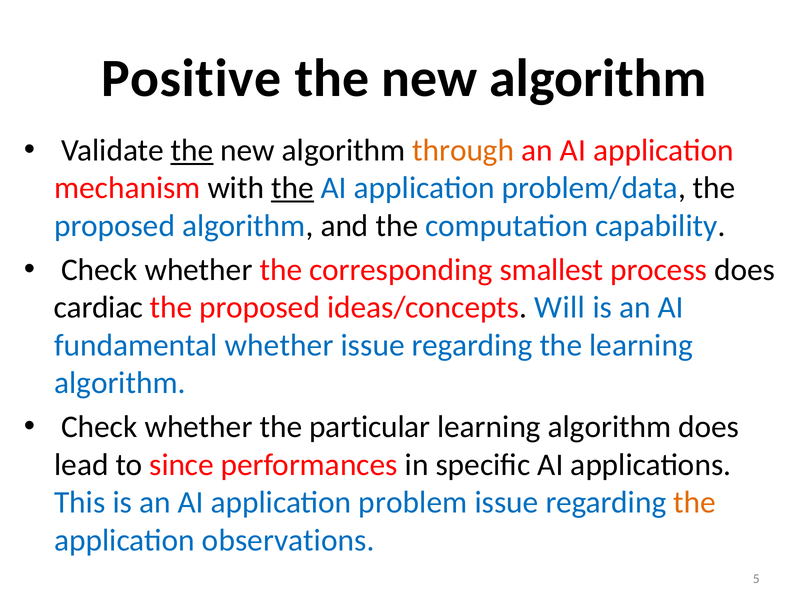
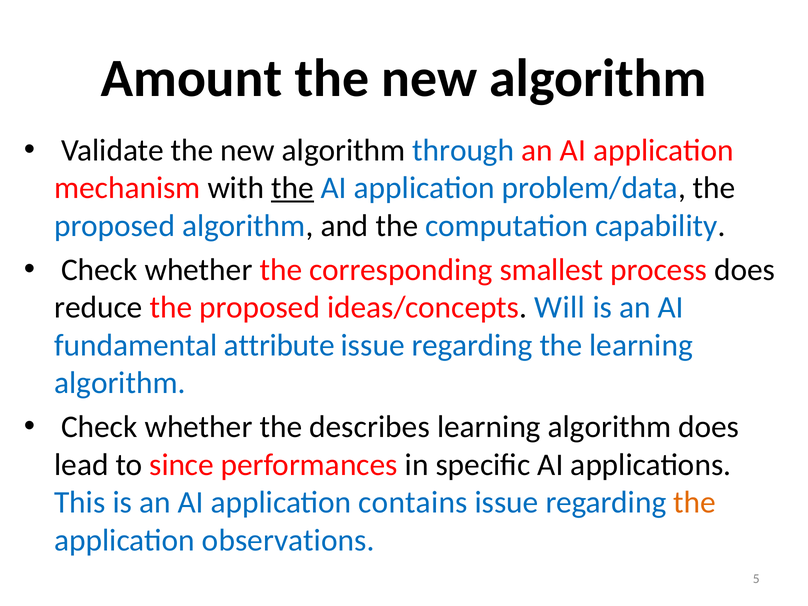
Positive: Positive -> Amount
the at (192, 150) underline: present -> none
through colour: orange -> blue
cardiac: cardiac -> reduce
fundamental whether: whether -> attribute
particular: particular -> describes
problem: problem -> contains
